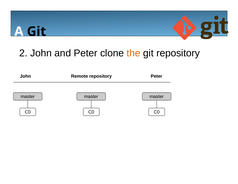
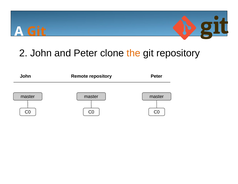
Git at (36, 31) colour: black -> orange
